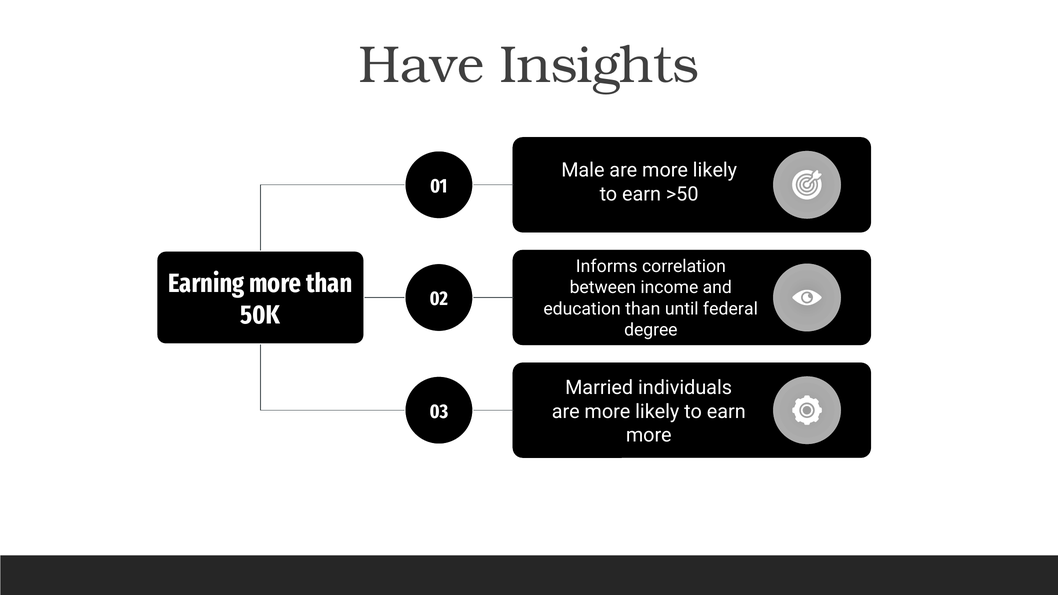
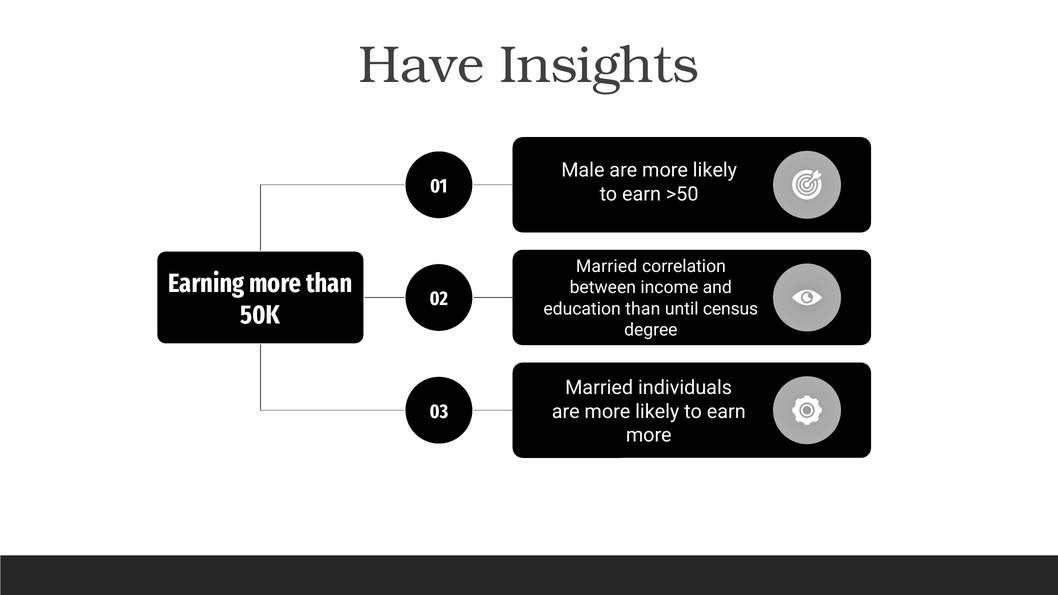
Informs at (607, 267): Informs -> Married
federal: federal -> census
